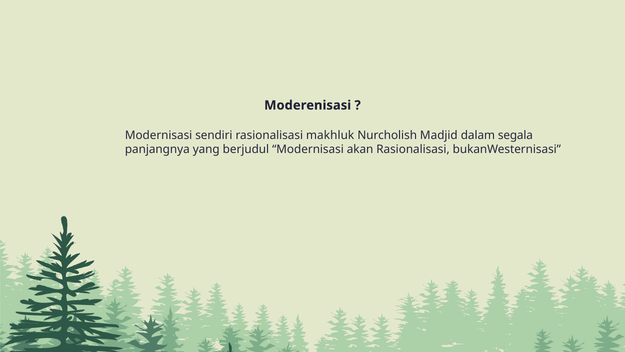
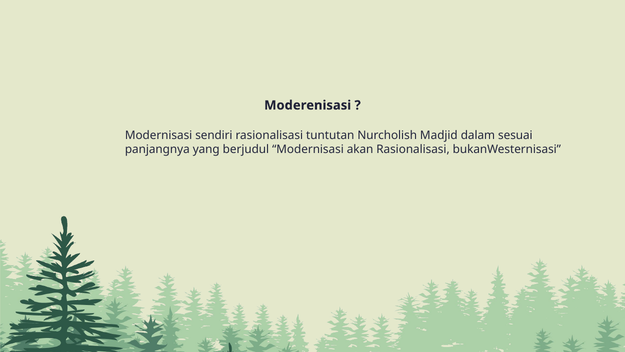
makhluk: makhluk -> tuntutan
segala: segala -> sesuai
